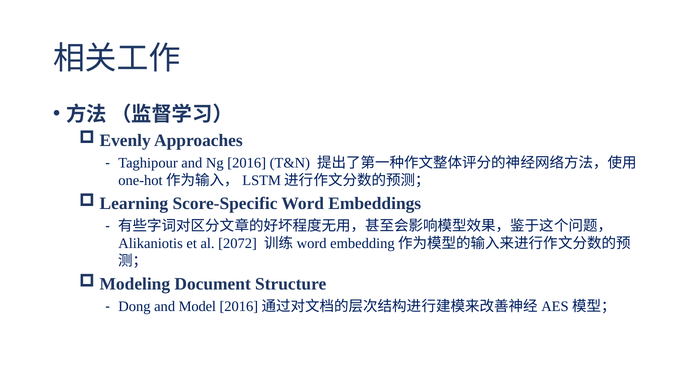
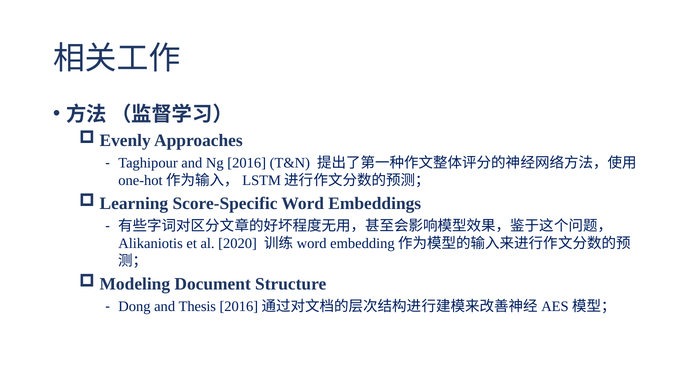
2072: 2072 -> 2020
Model: Model -> Thesis
